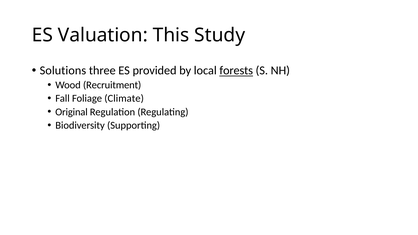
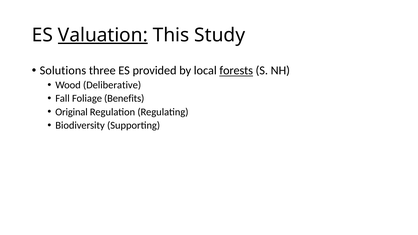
Valuation underline: none -> present
Recruitment: Recruitment -> Deliberative
Climate: Climate -> Benefits
